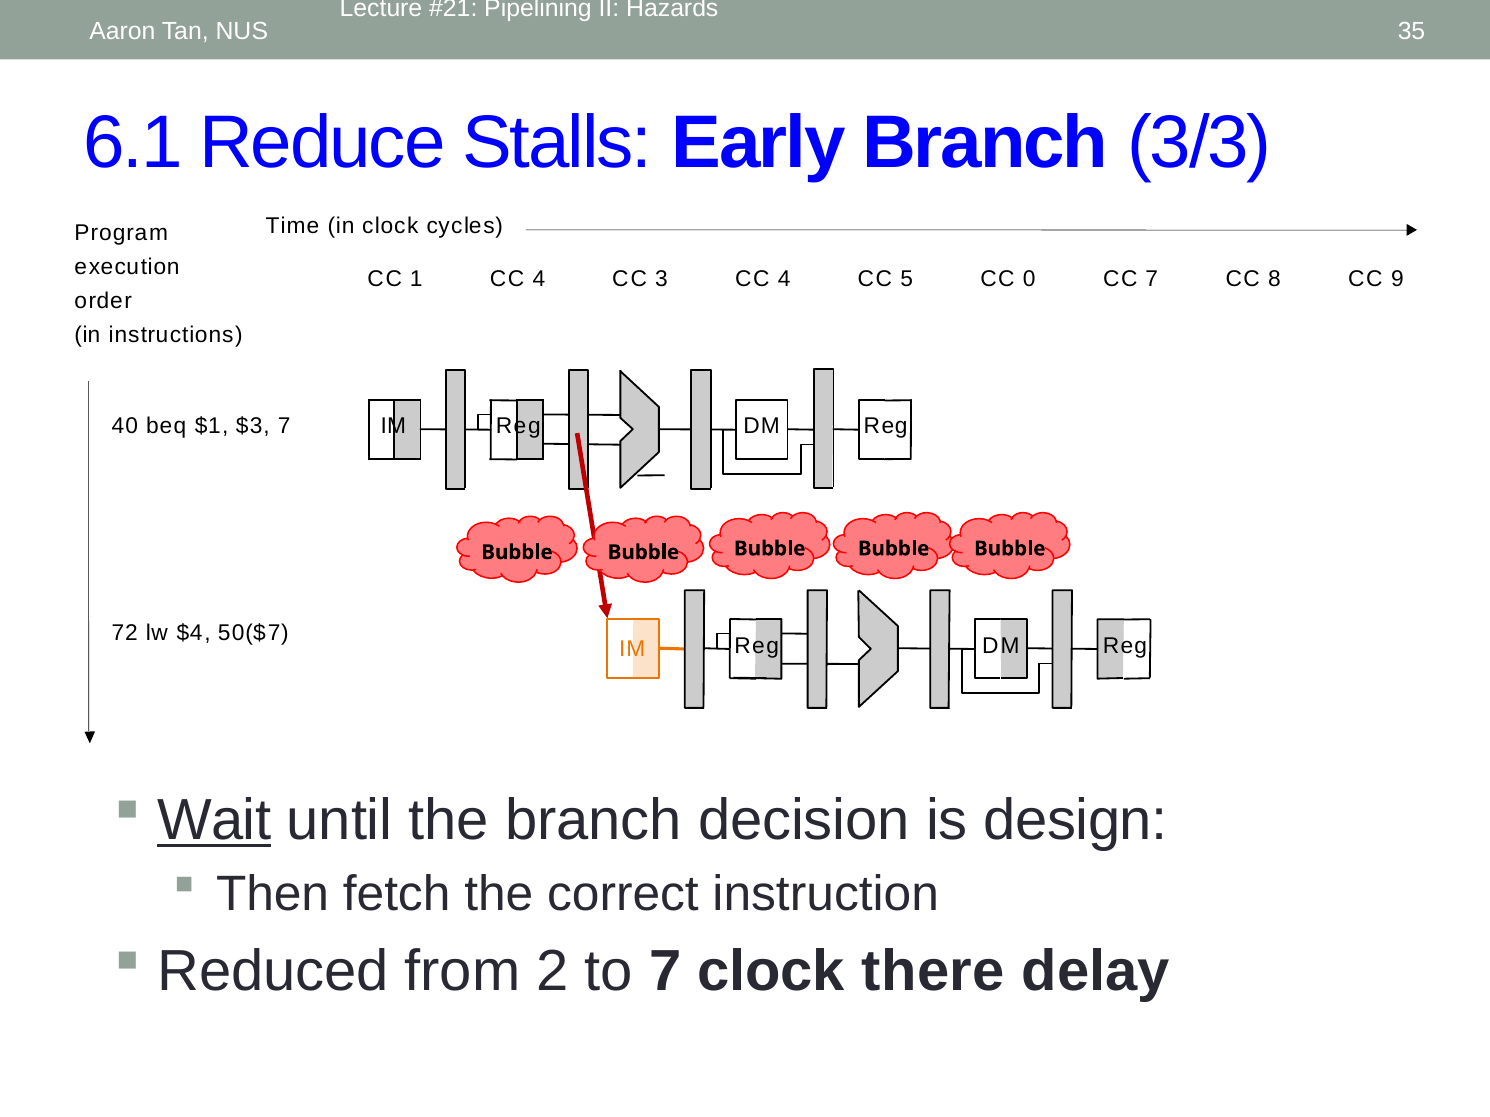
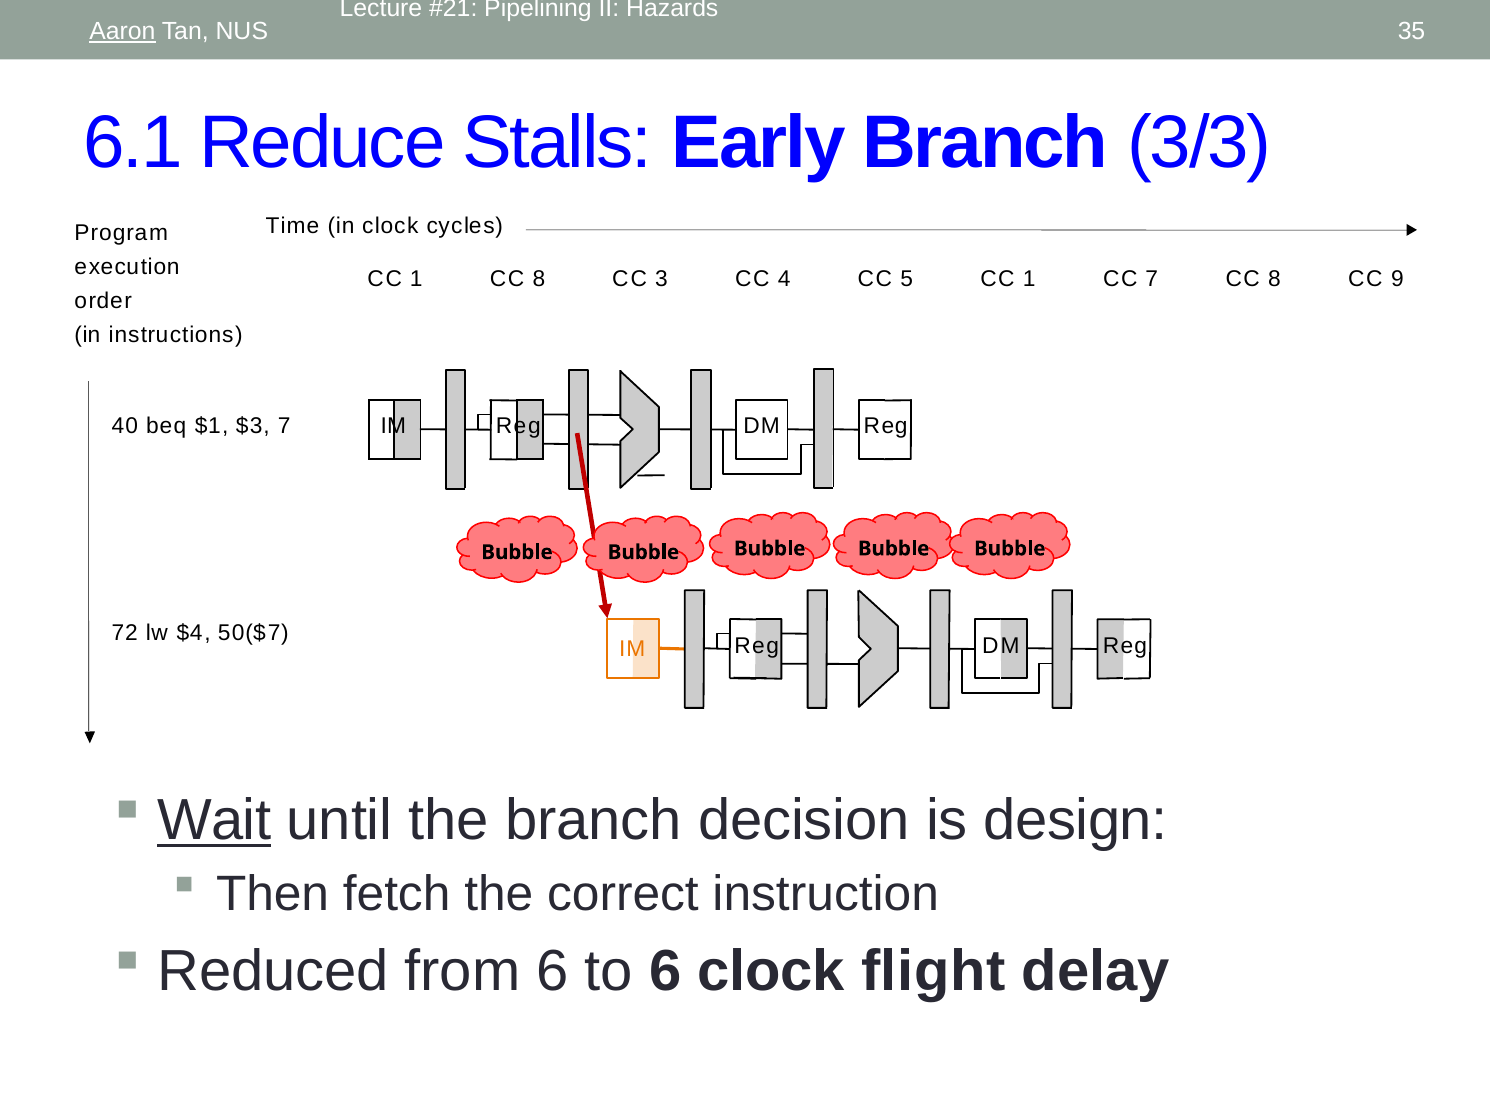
Aaron underline: none -> present
4 at (539, 279): 4 -> 8
0 at (1029, 279): 0 -> 1
from 2: 2 -> 6
to 7: 7 -> 6
there: there -> flight
